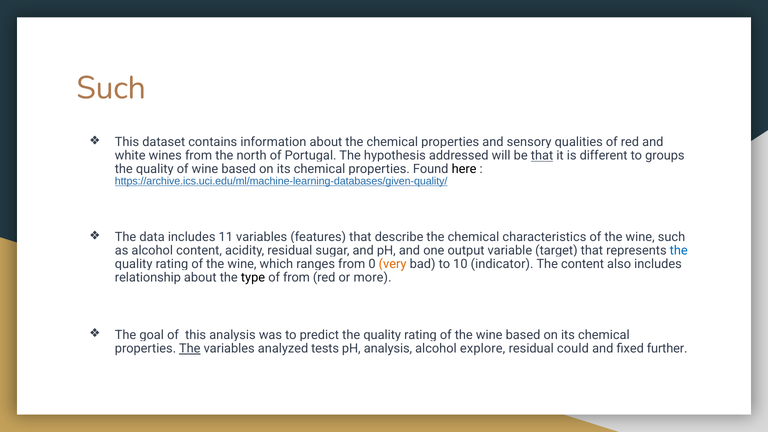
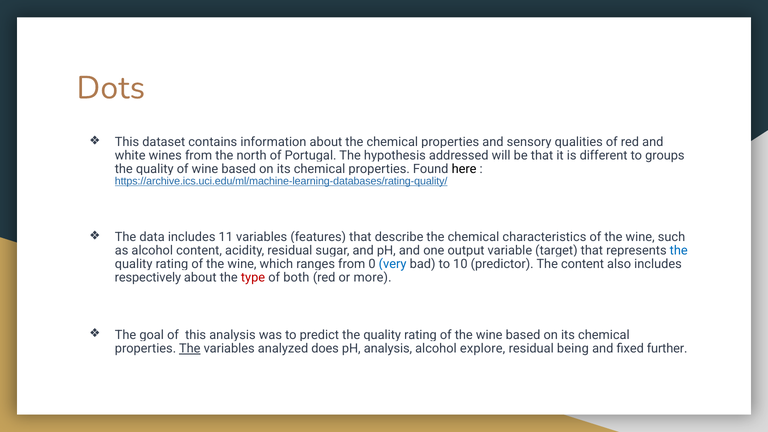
Such at (111, 88): Such -> Dots
that at (542, 156) underline: present -> none
https://archive.ics.uci.edu/ml/machine-learning-databases/given-quality/: https://archive.ics.uci.edu/ml/machine-learning-databases/given-quality/ -> https://archive.ics.uci.edu/ml/machine-learning-databases/rating-quality/
very colour: orange -> blue
indicator: indicator -> predictor
relationship: relationship -> respectively
type colour: black -> red
of from: from -> both
tests: tests -> does
could: could -> being
